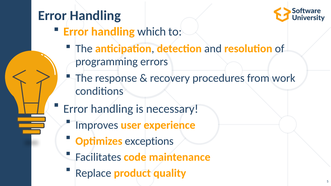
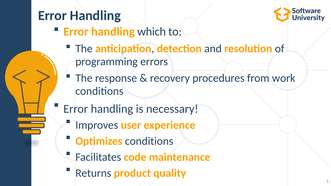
Optimizes exceptions: exceptions -> conditions
Replace: Replace -> Returns
